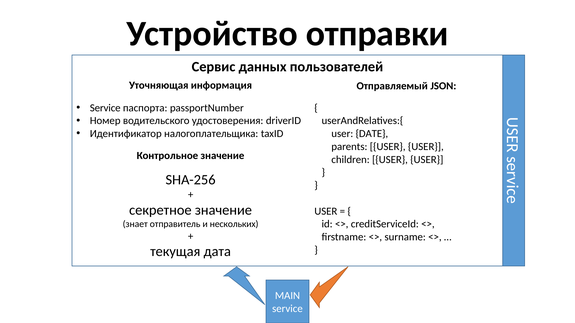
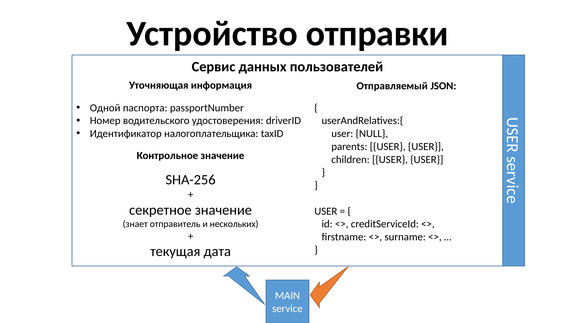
Service at (105, 108): Service -> Одной
DATE: DATE -> NULL
